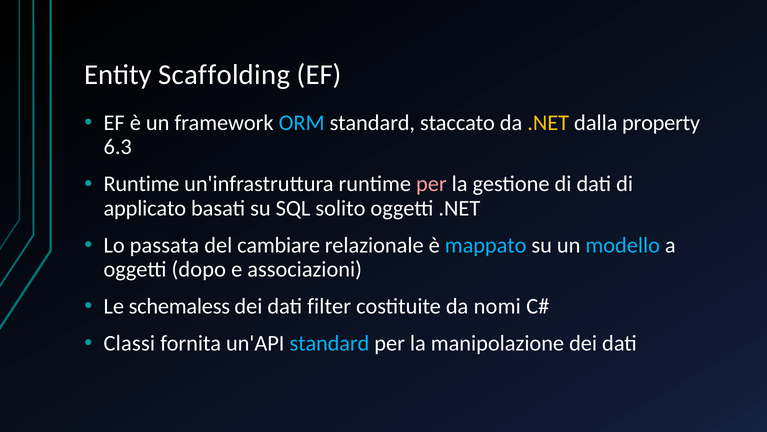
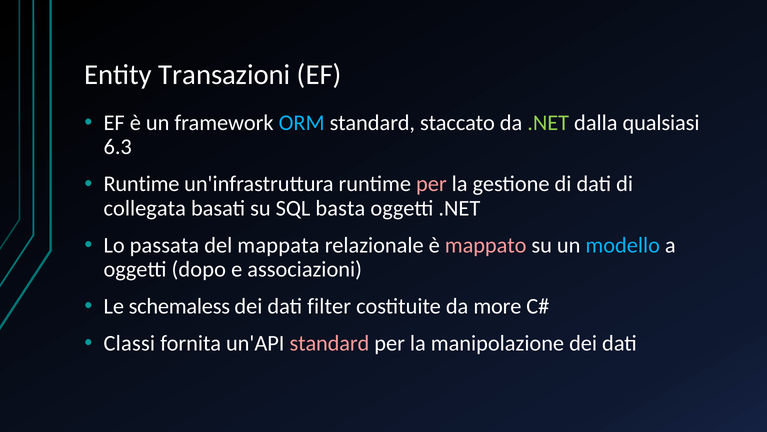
Scaffolding: Scaffolding -> Transazioni
.NET at (548, 123) colour: yellow -> light green
property: property -> qualsiasi
applicato: applicato -> collegata
solito: solito -> basta
cambiare: cambiare -> mappata
mappato colour: light blue -> pink
nomi: nomi -> more
standard at (329, 343) colour: light blue -> pink
